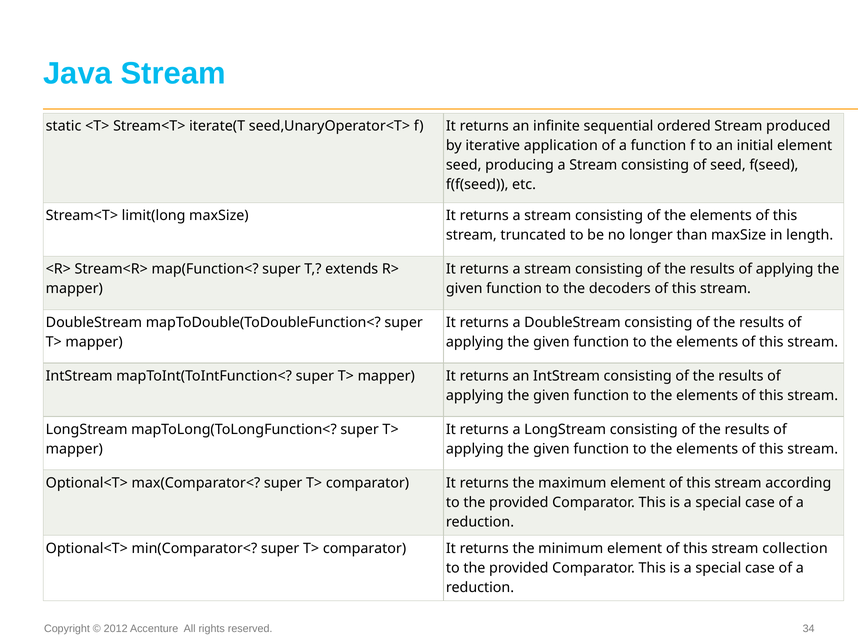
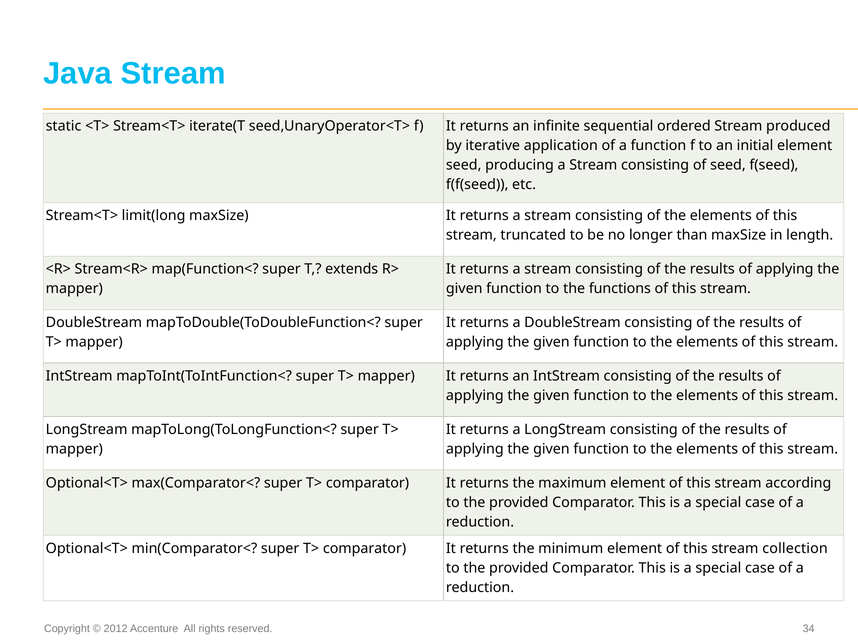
decoders: decoders -> functions
